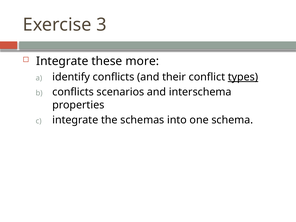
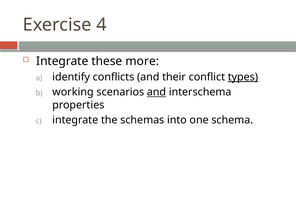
3: 3 -> 4
conflicts at (73, 92): conflicts -> working
and at (157, 92) underline: none -> present
